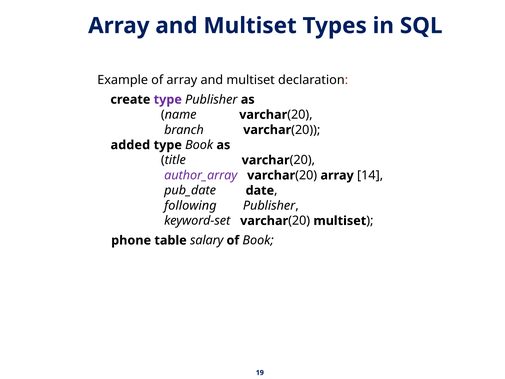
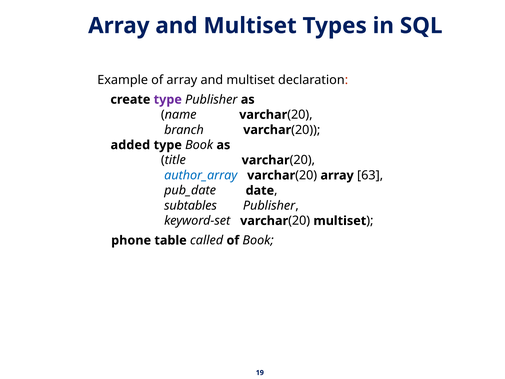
author_array colour: purple -> blue
14: 14 -> 63
following: following -> subtables
salary: salary -> called
